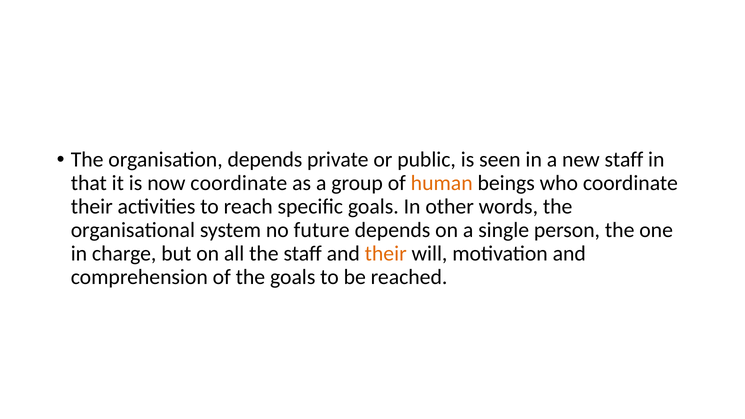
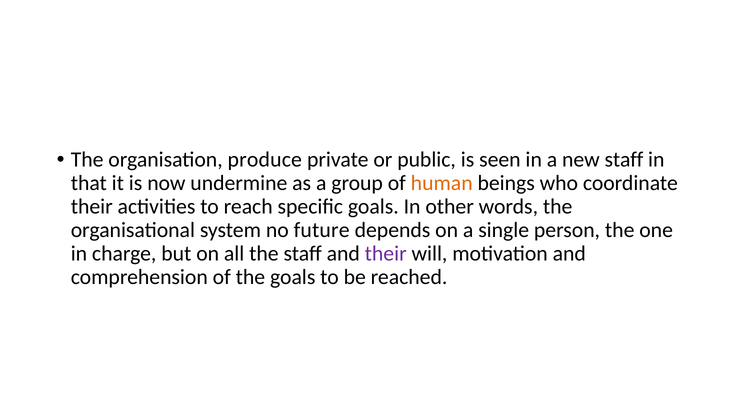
organisation depends: depends -> produce
now coordinate: coordinate -> undermine
their at (386, 254) colour: orange -> purple
